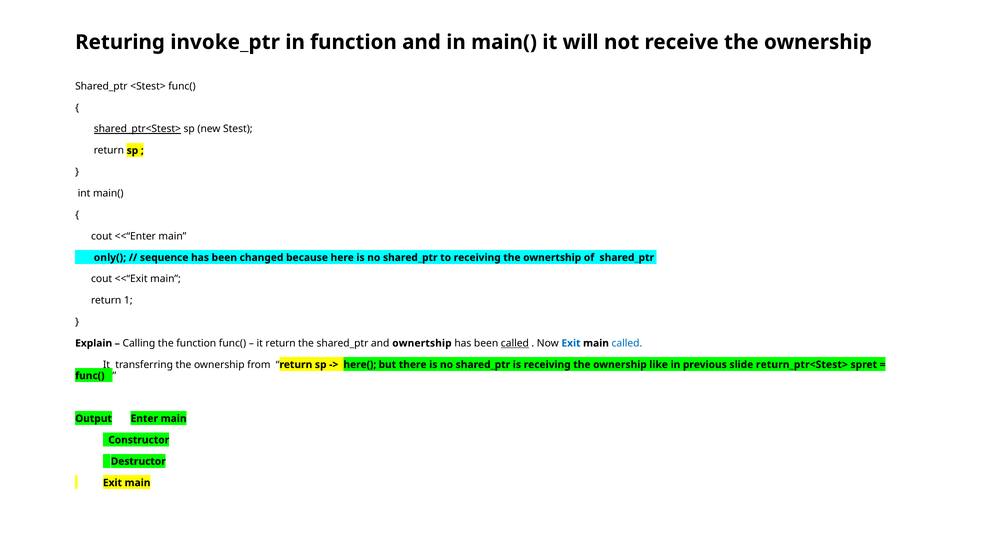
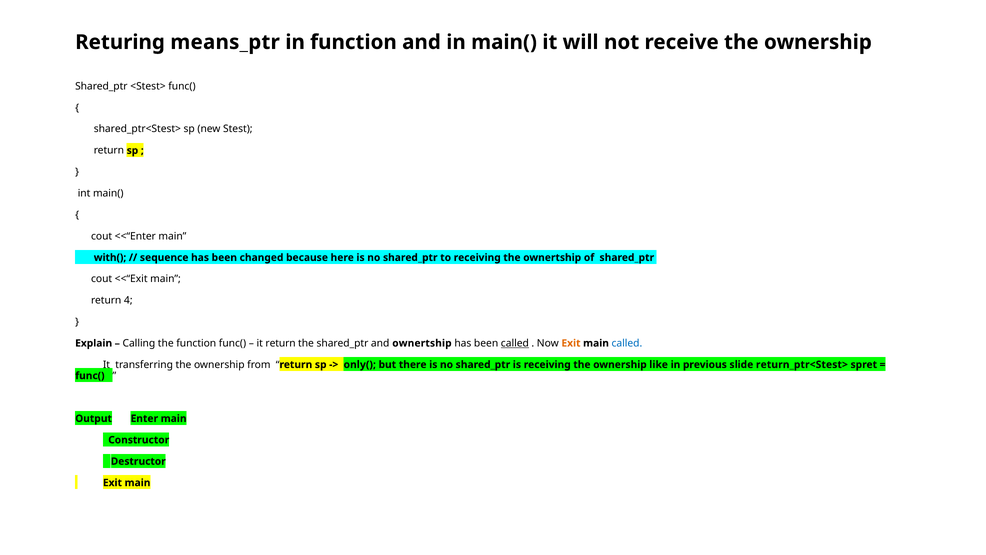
invoke_ptr: invoke_ptr -> means_ptr
shared_ptr<Stest> underline: present -> none
only(: only( -> with(
1: 1 -> 4
Exit at (571, 343) colour: blue -> orange
here(: here( -> only(
